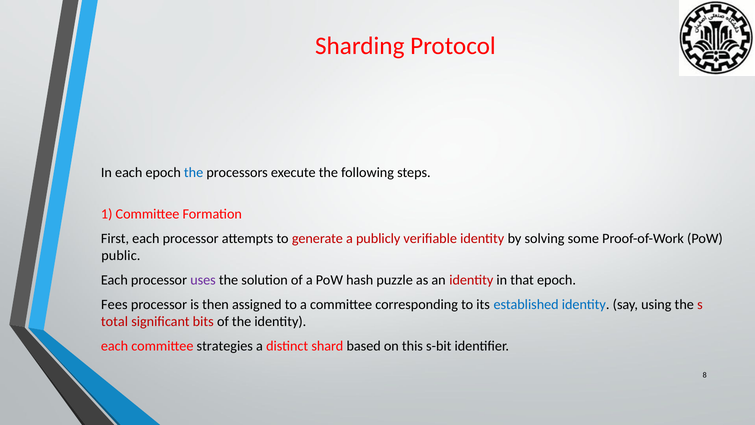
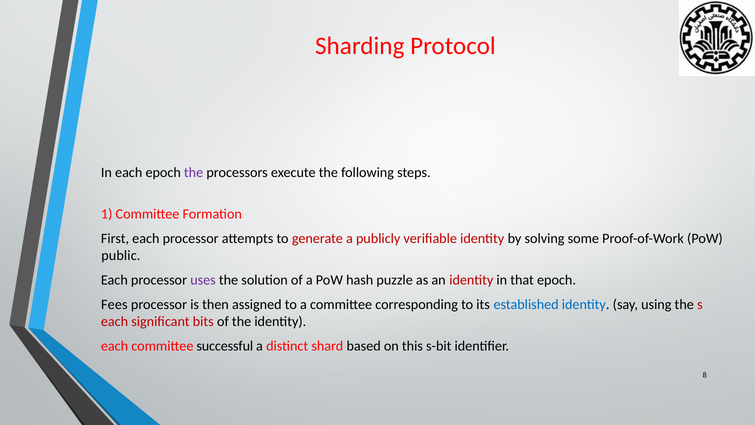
the at (194, 172) colour: blue -> purple
total at (115, 322): total -> each
strategies: strategies -> successful
